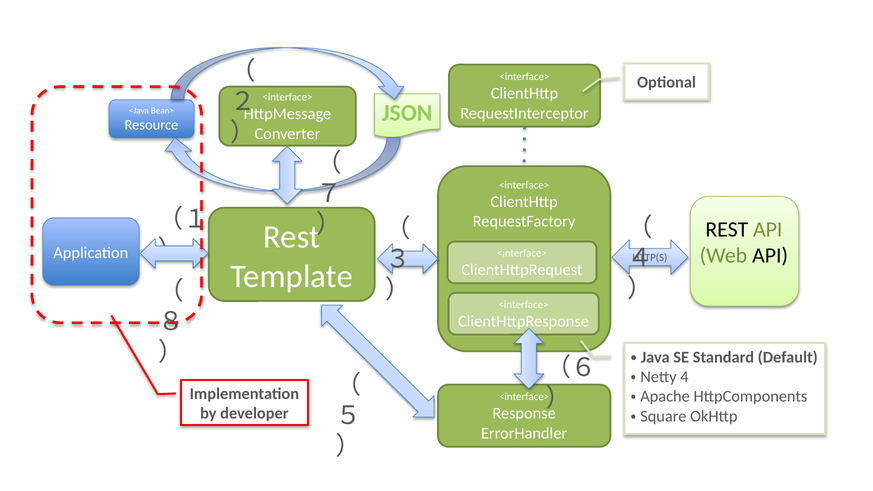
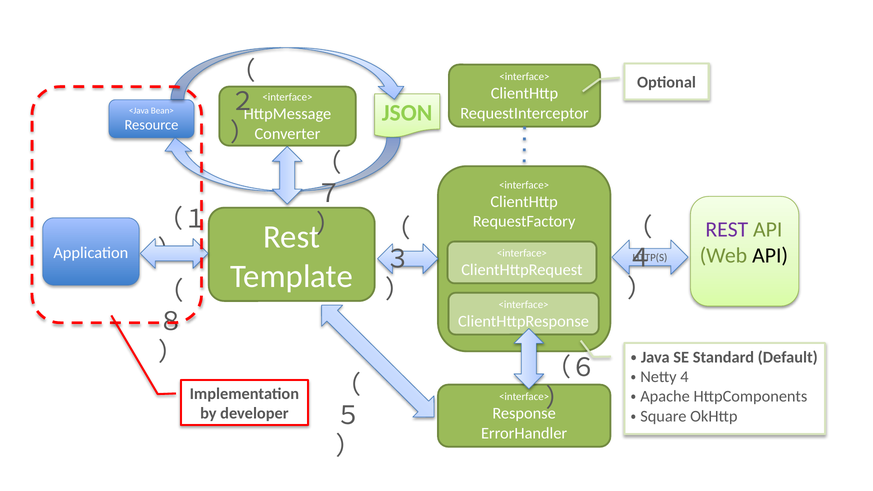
REST at (727, 230) colour: black -> purple
